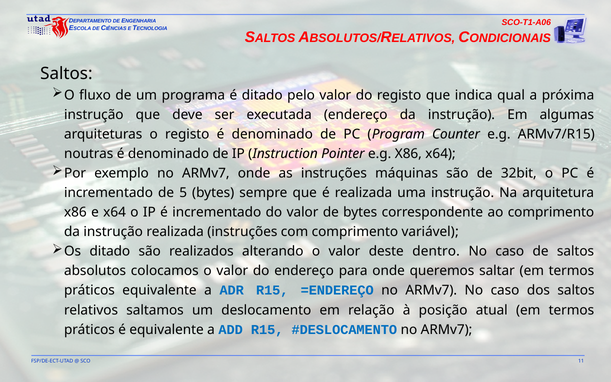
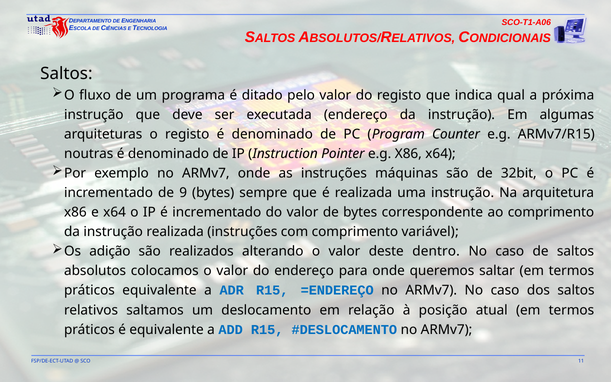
5: 5 -> 9
Os ditado: ditado -> adição
